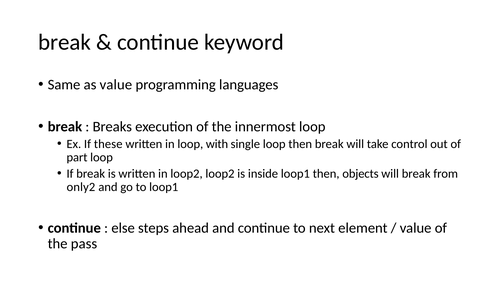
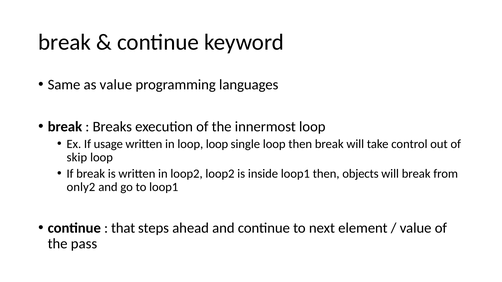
these: these -> usage
loop with: with -> loop
part: part -> skip
else: else -> that
